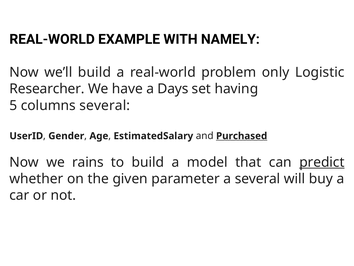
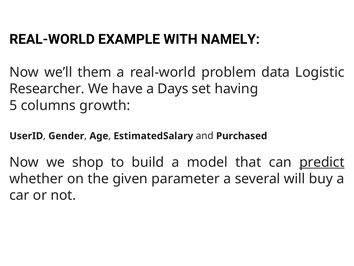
we’ll build: build -> them
only: only -> data
columns several: several -> growth
Purchased underline: present -> none
rains: rains -> shop
